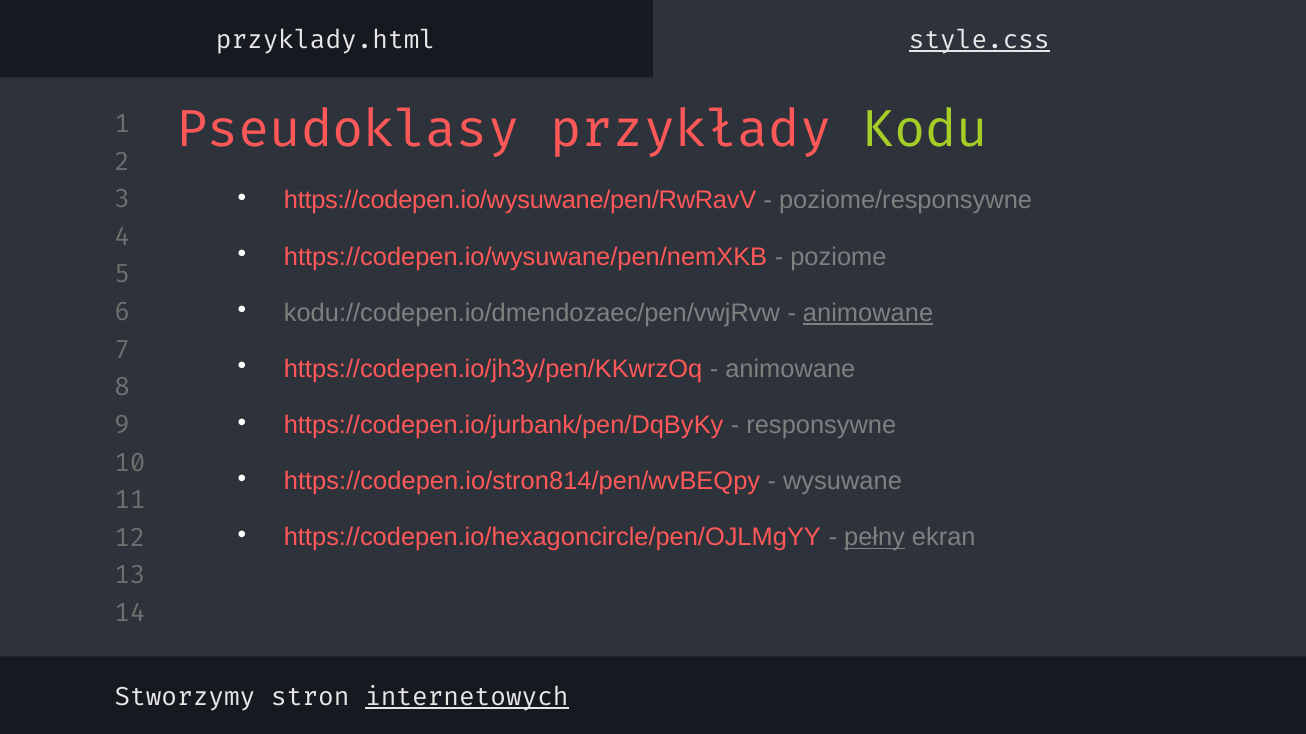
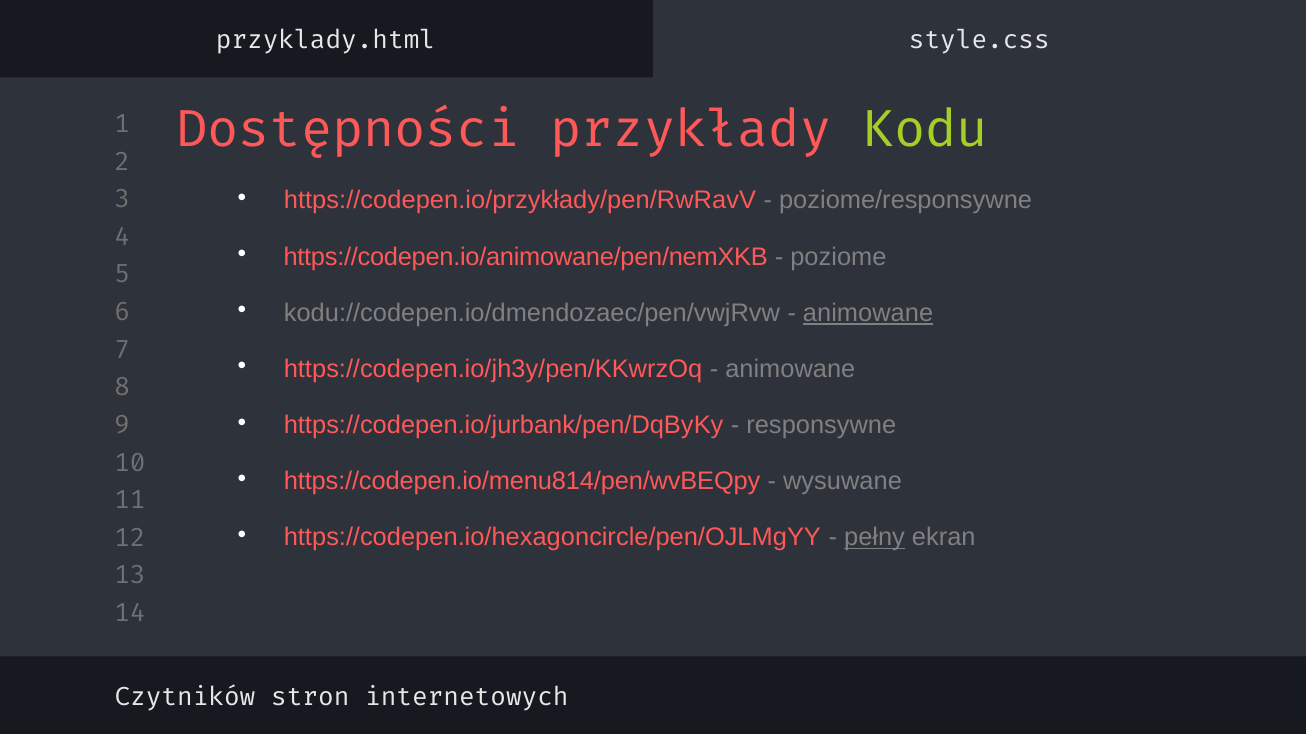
style.css underline: present -> none
Pseudoklasy: Pseudoklasy -> Dostępności
https://codepen.io/wysuwane/pen/RwRavV: https://codepen.io/wysuwane/pen/RwRavV -> https://codepen.io/przykłady/pen/RwRavV
https://codepen.io/wysuwane/pen/nemXKB: https://codepen.io/wysuwane/pen/nemXKB -> https://codepen.io/animowane/pen/nemXKB
https://codepen.io/stron814/pen/wvBEQpy: https://codepen.io/stron814/pen/wvBEQpy -> https://codepen.io/menu814/pen/wvBEQpy
Stworzymy: Stworzymy -> Czytników
internetowych underline: present -> none
